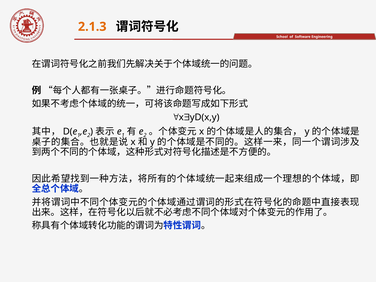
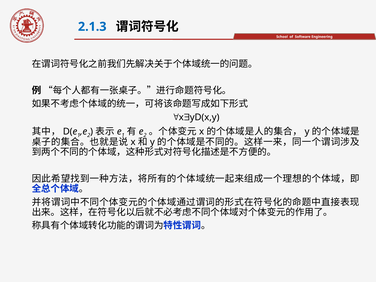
2.1.3 colour: orange -> blue
